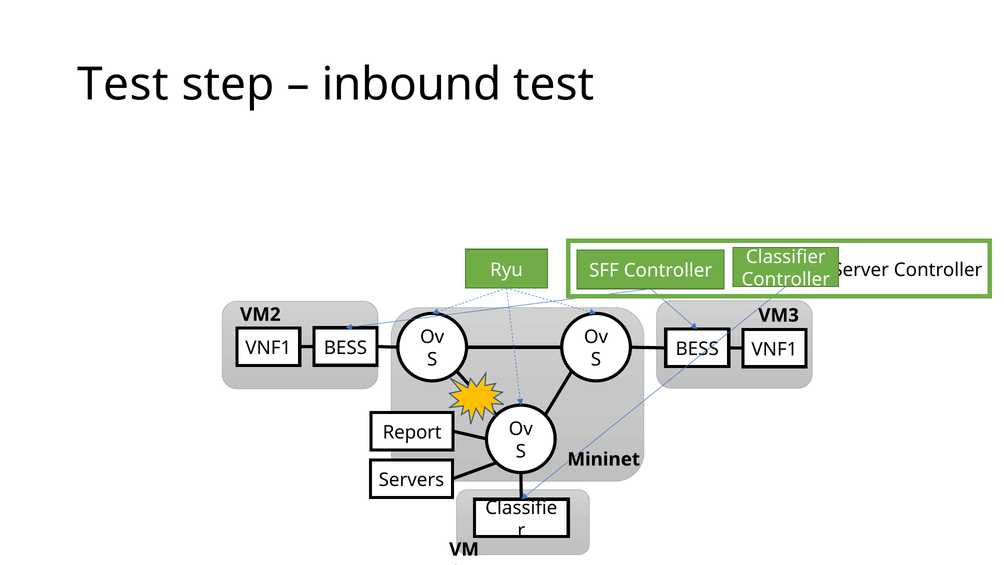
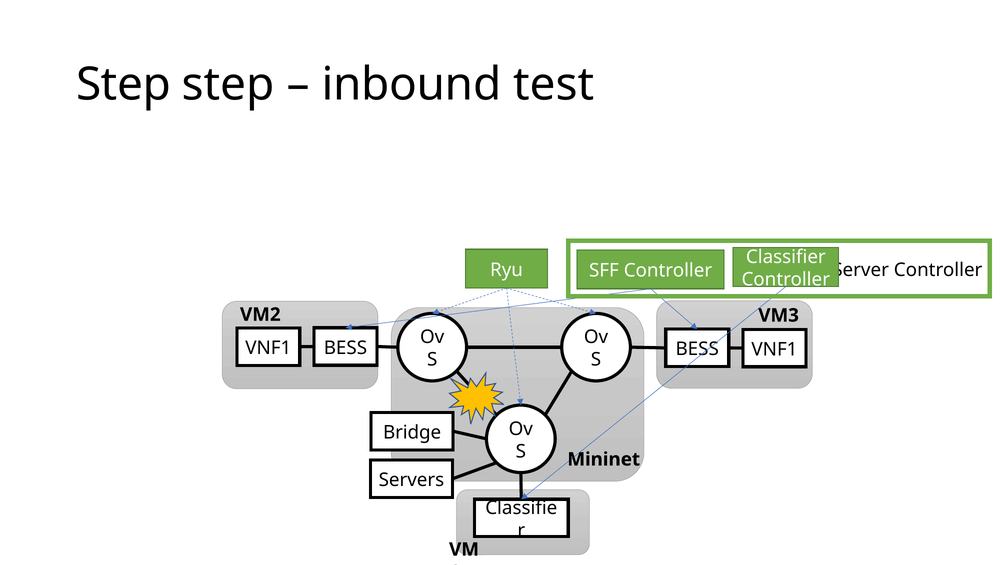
Test at (123, 84): Test -> Step
Report: Report -> Bridge
